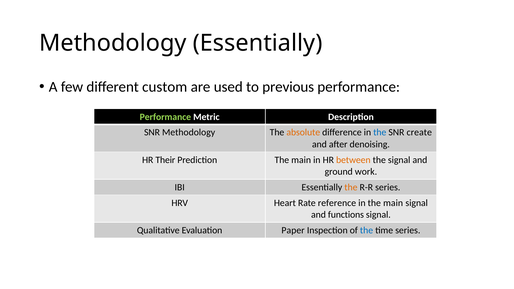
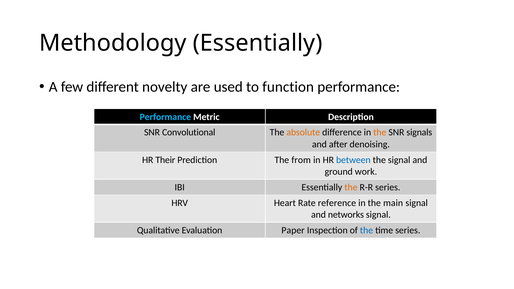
custom: custom -> novelty
previous: previous -> function
Performance at (165, 117) colour: light green -> light blue
SNR Methodology: Methodology -> Convolutional
the at (380, 133) colour: blue -> orange
create: create -> signals
Prediction The main: main -> from
between colour: orange -> blue
functions: functions -> networks
